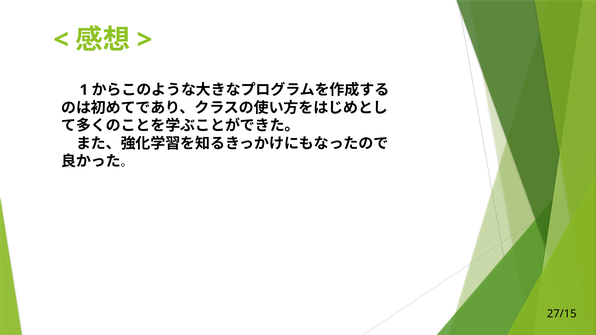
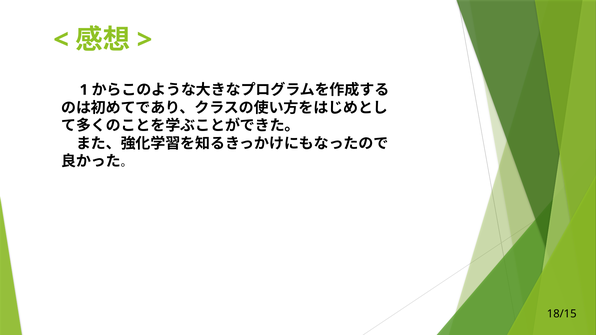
27/15: 27/15 -> 18/15
